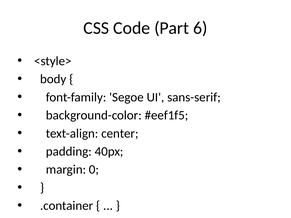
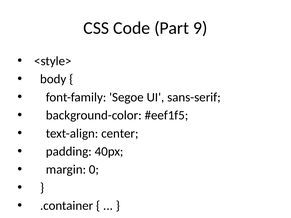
6: 6 -> 9
